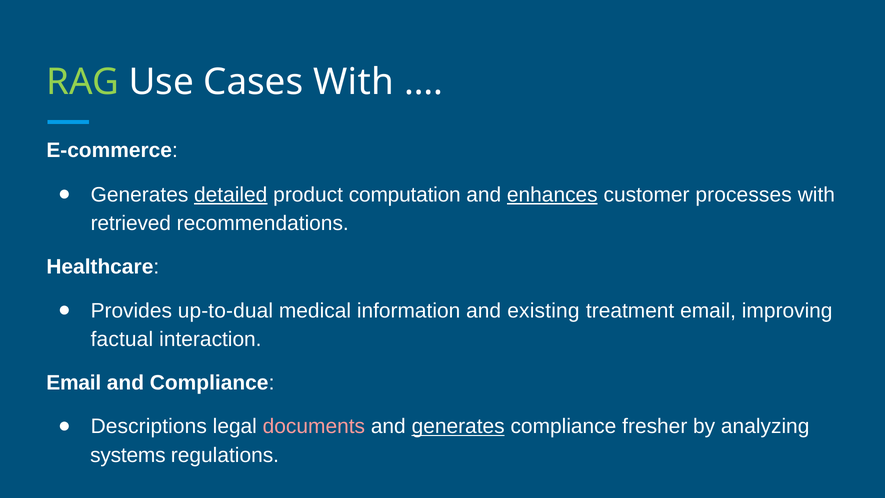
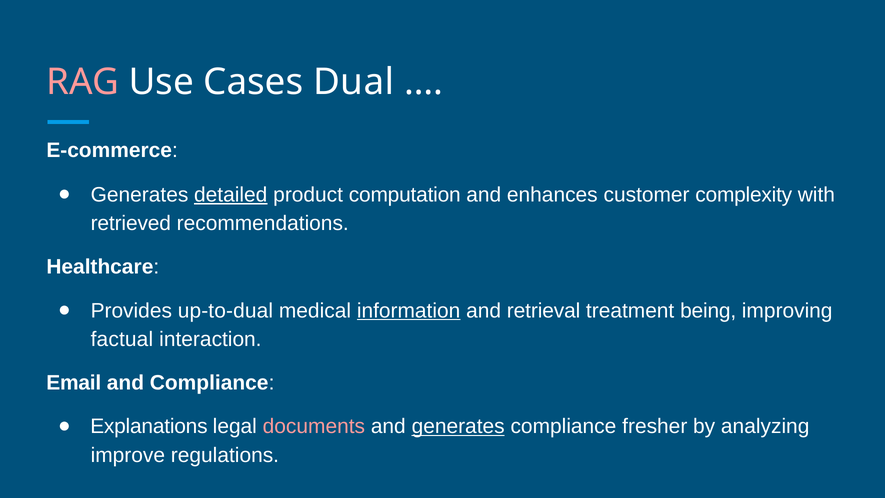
RAG colour: light green -> pink
Cases With: With -> Dual
enhances underline: present -> none
processes: processes -> complexity
information underline: none -> present
existing: existing -> retrieval
treatment email: email -> being
Descriptions: Descriptions -> Explanations
systems: systems -> improve
